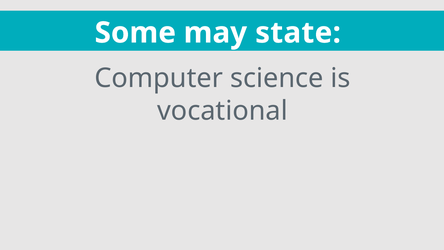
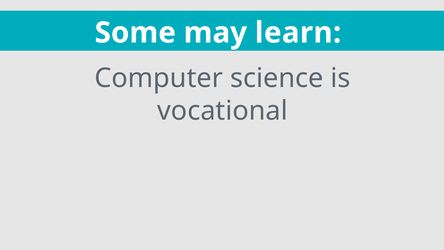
state: state -> learn
